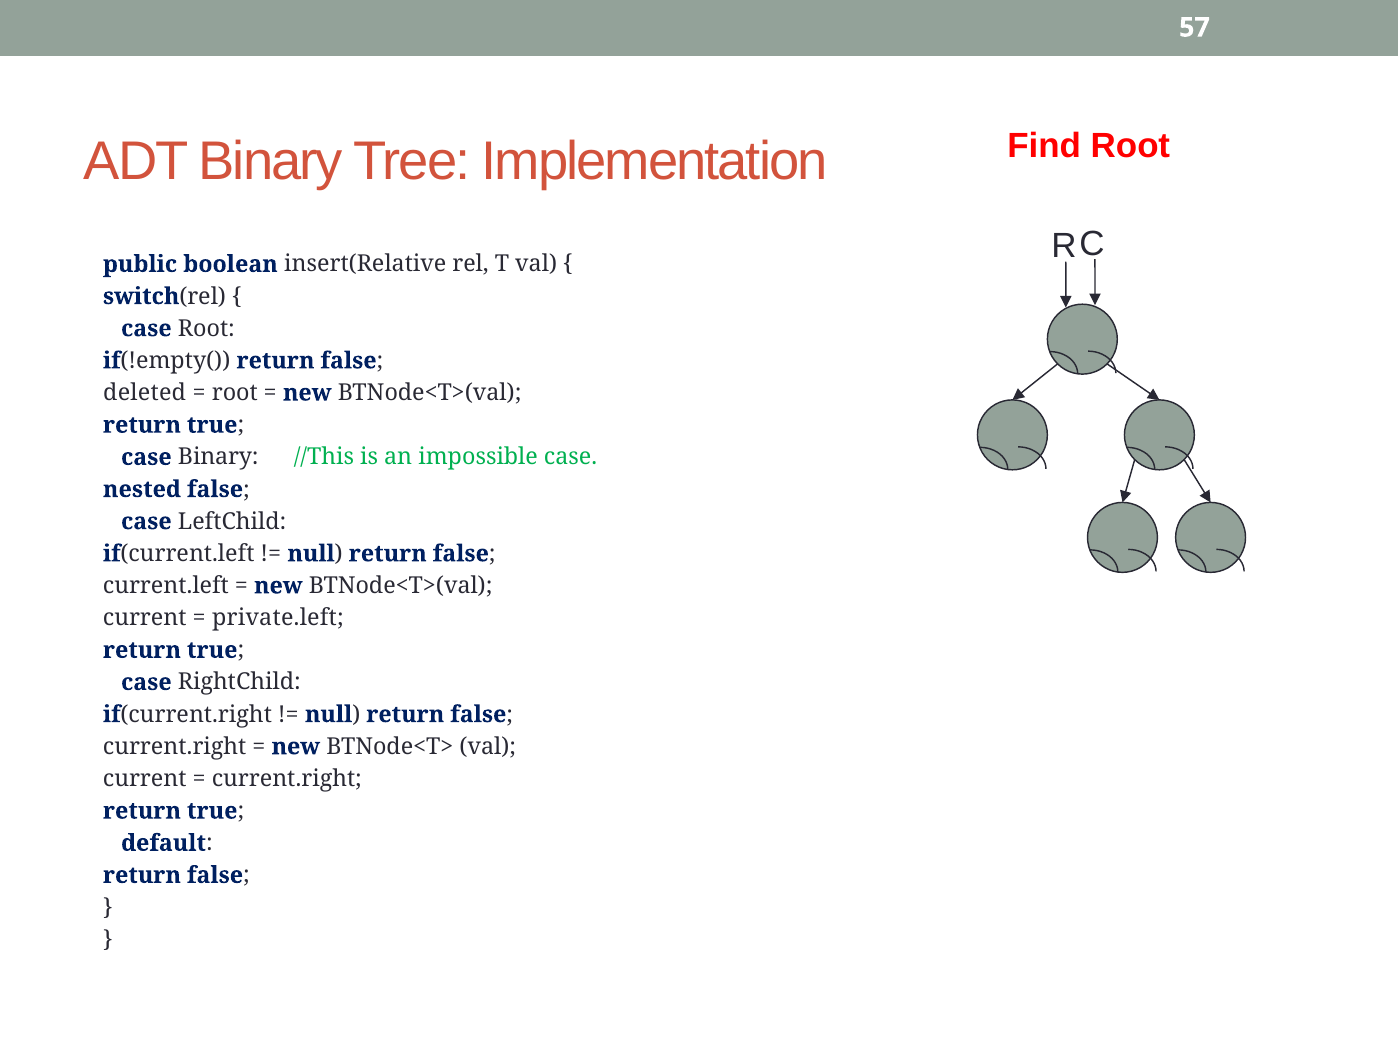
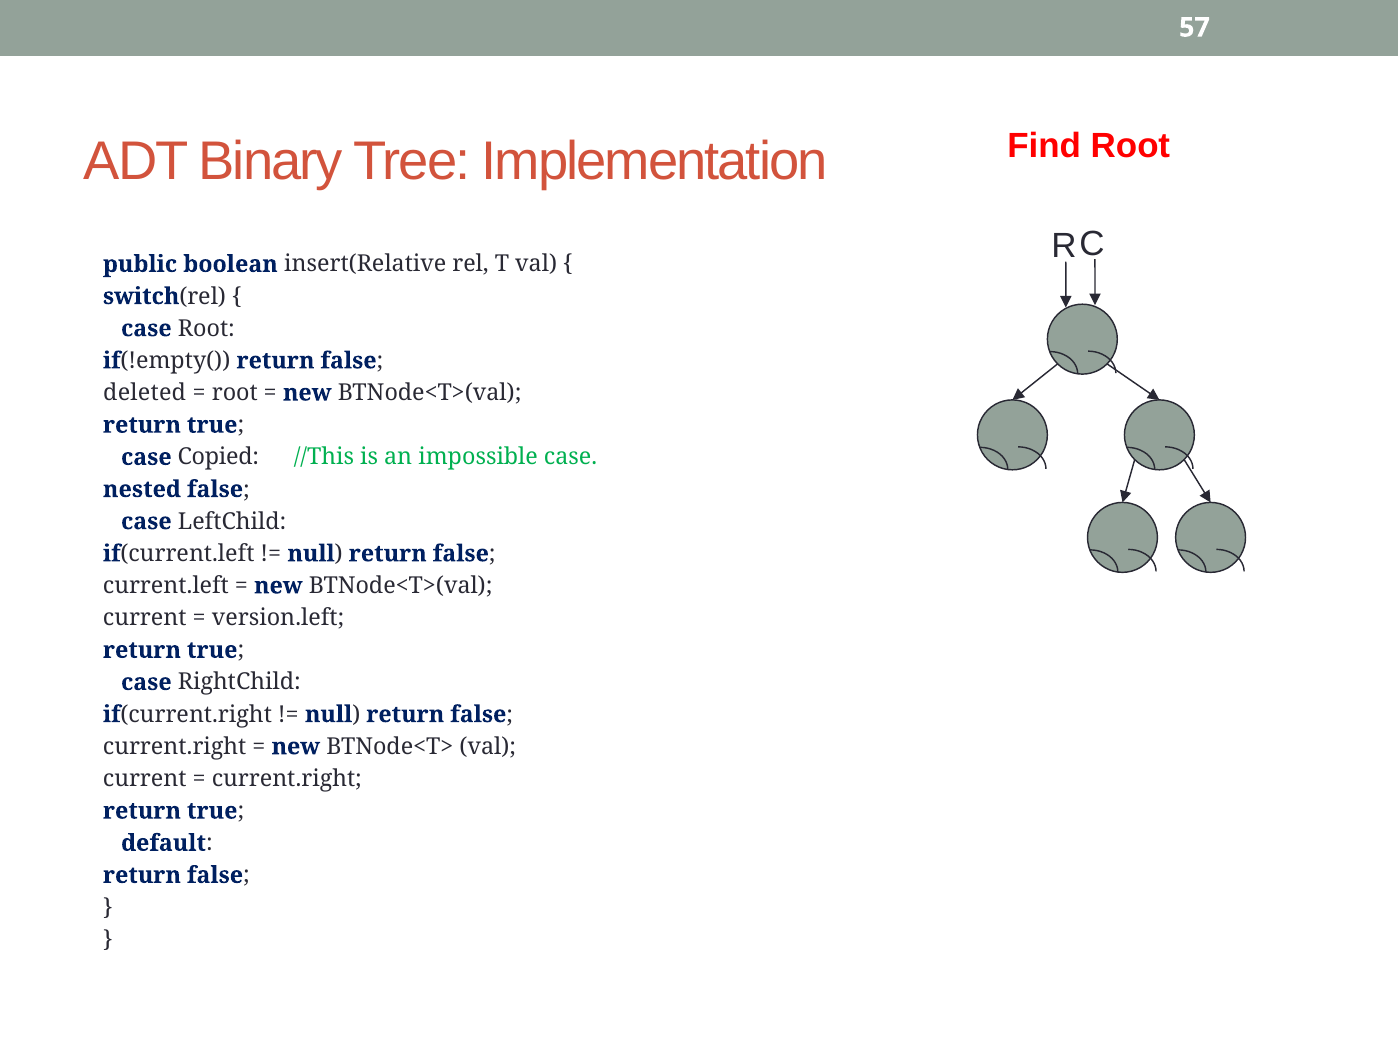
case Binary: Binary -> Copied
private.left: private.left -> version.left
